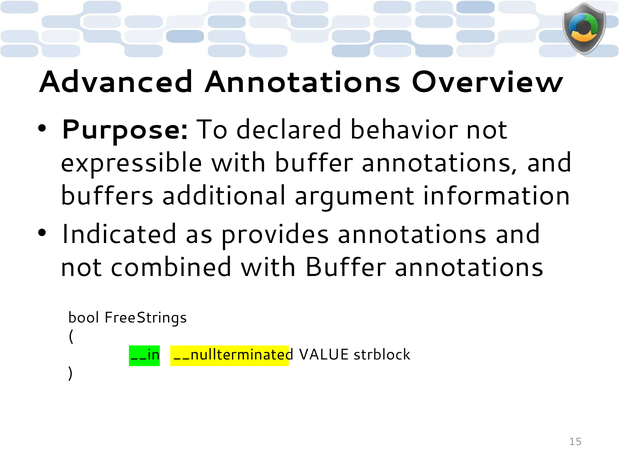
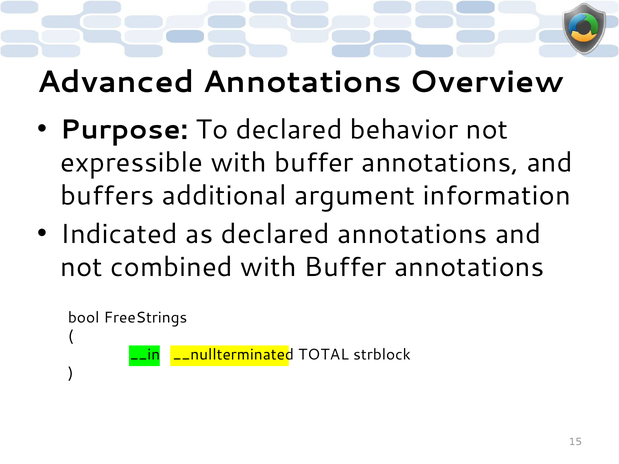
as provides: provides -> declared
VALUE: VALUE -> TOTAL
